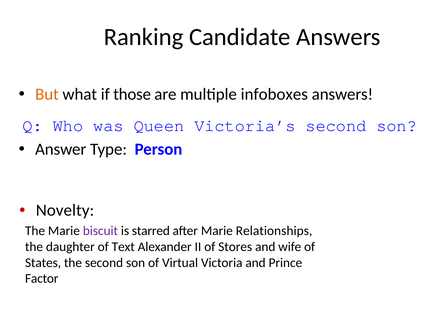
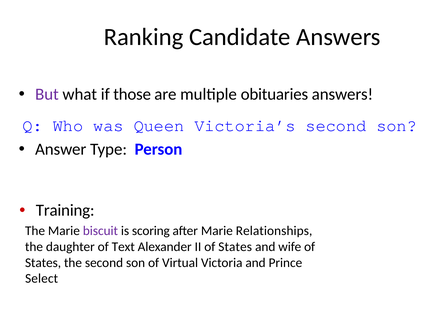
But colour: orange -> purple
infoboxes: infoboxes -> obituaries
Novelty: Novelty -> Training
starred: starred -> scoring
II of Stores: Stores -> States
Factor: Factor -> Select
